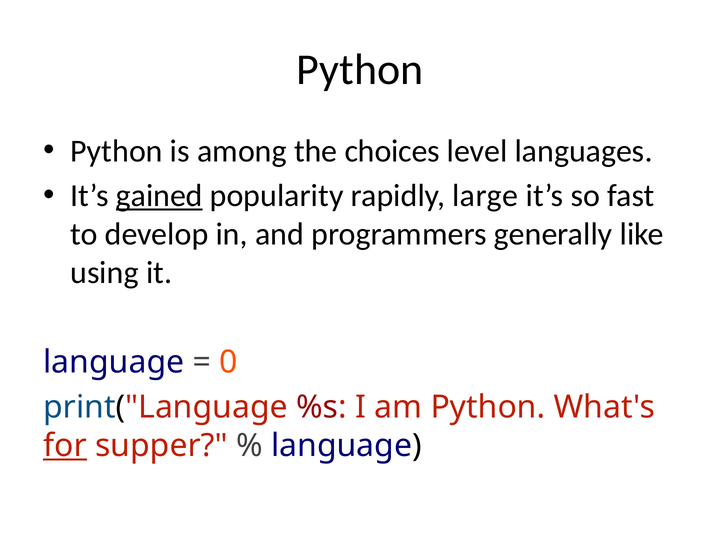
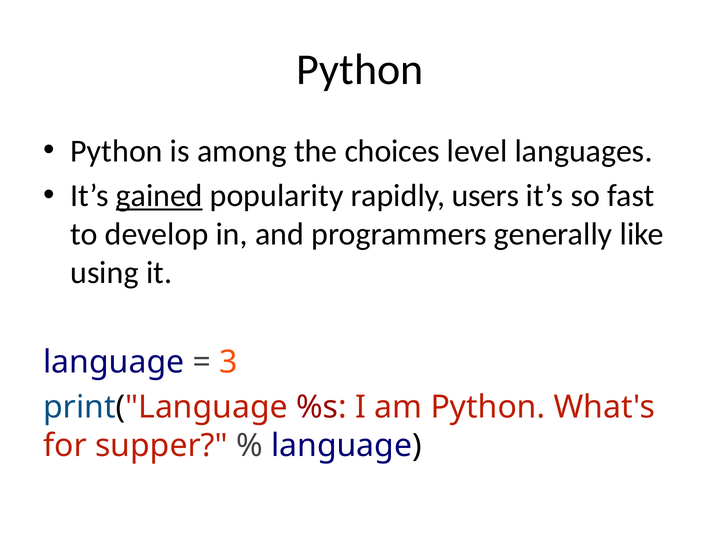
large: large -> users
0: 0 -> 3
for underline: present -> none
